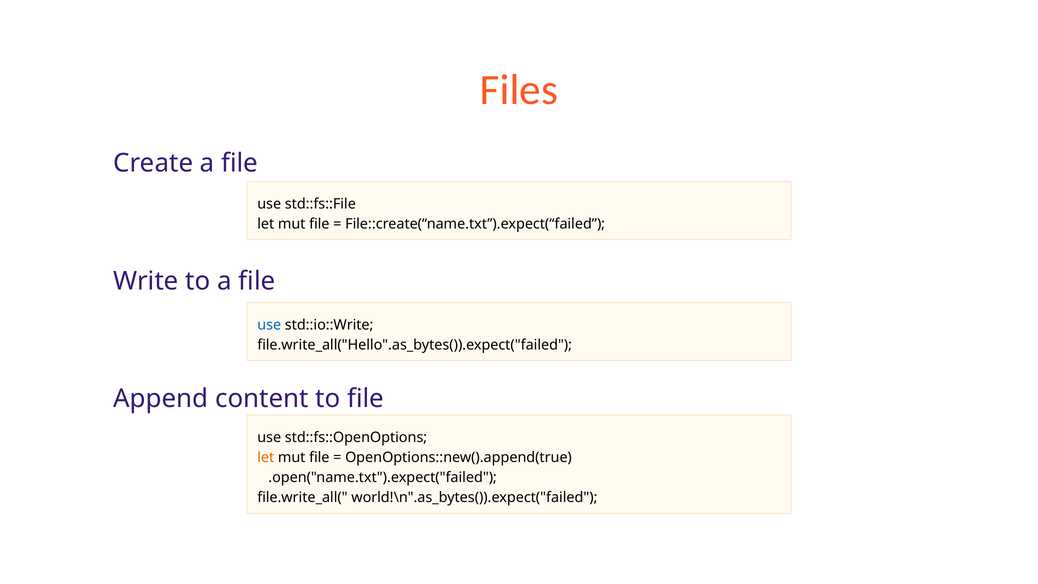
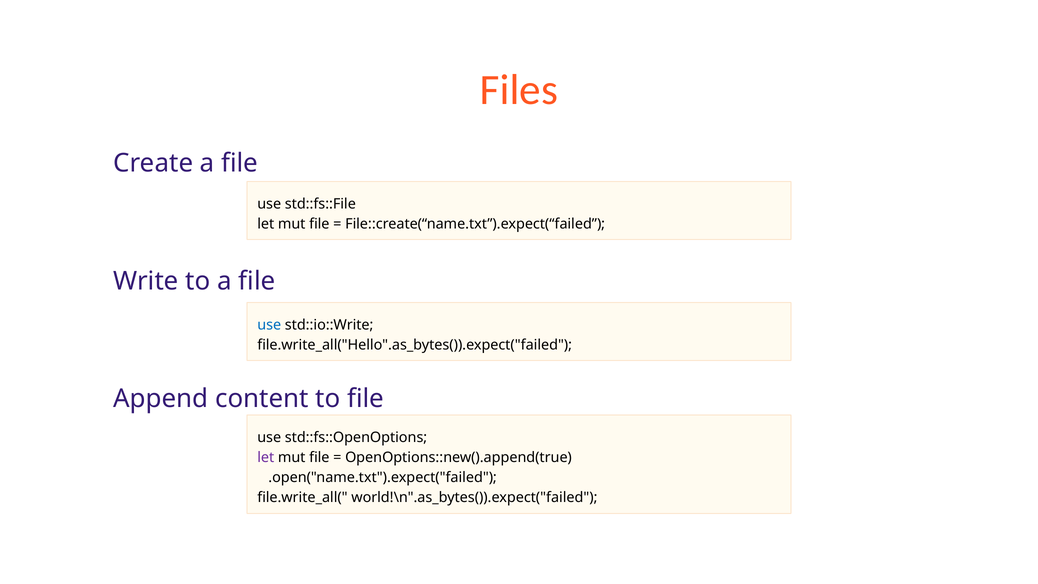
let at (266, 458) colour: orange -> purple
